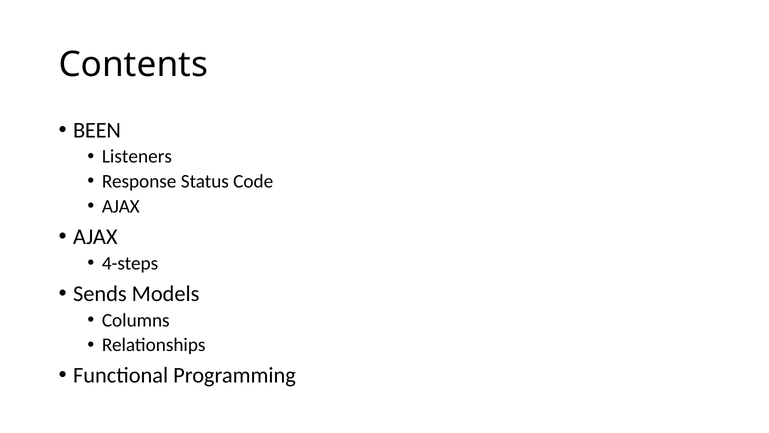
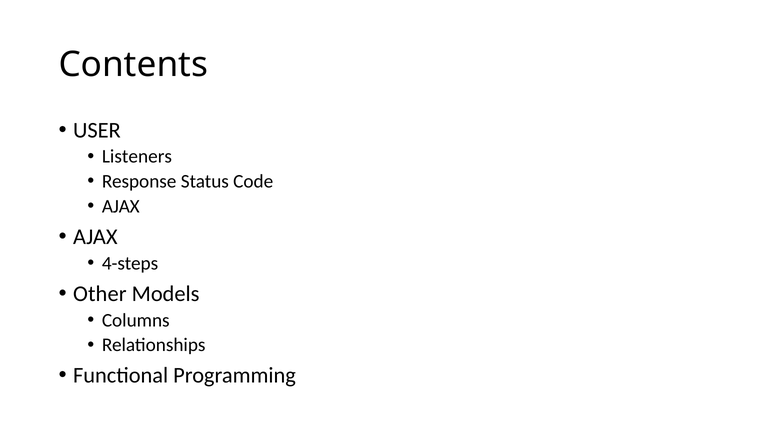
BEEN: BEEN -> USER
Sends: Sends -> Other
